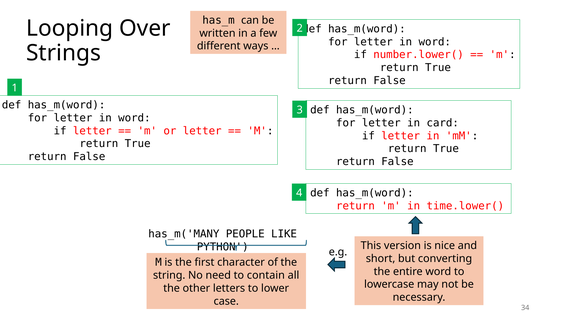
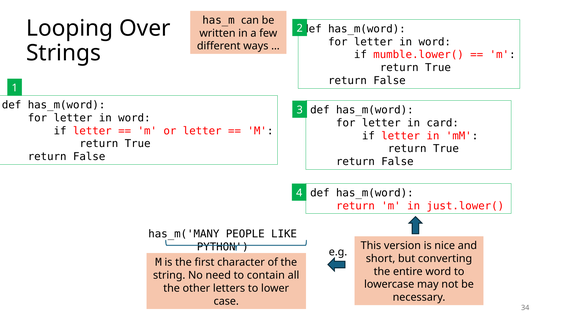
number.lower(: number.lower( -> mumble.lower(
time.lower(: time.lower( -> just.lower(
